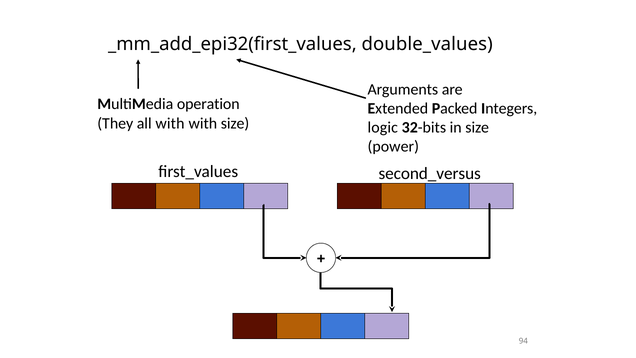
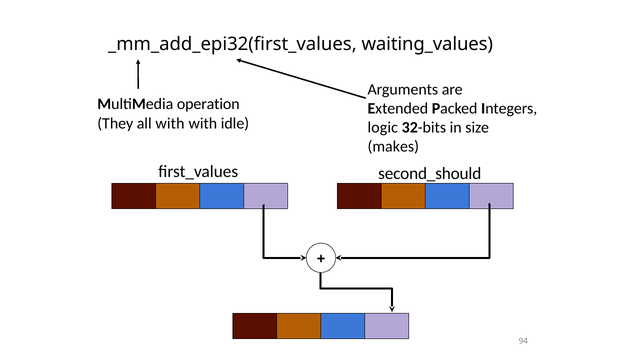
double_values: double_values -> waiting_values
with size: size -> idle
power: power -> makes
second_versus: second_versus -> second_should
